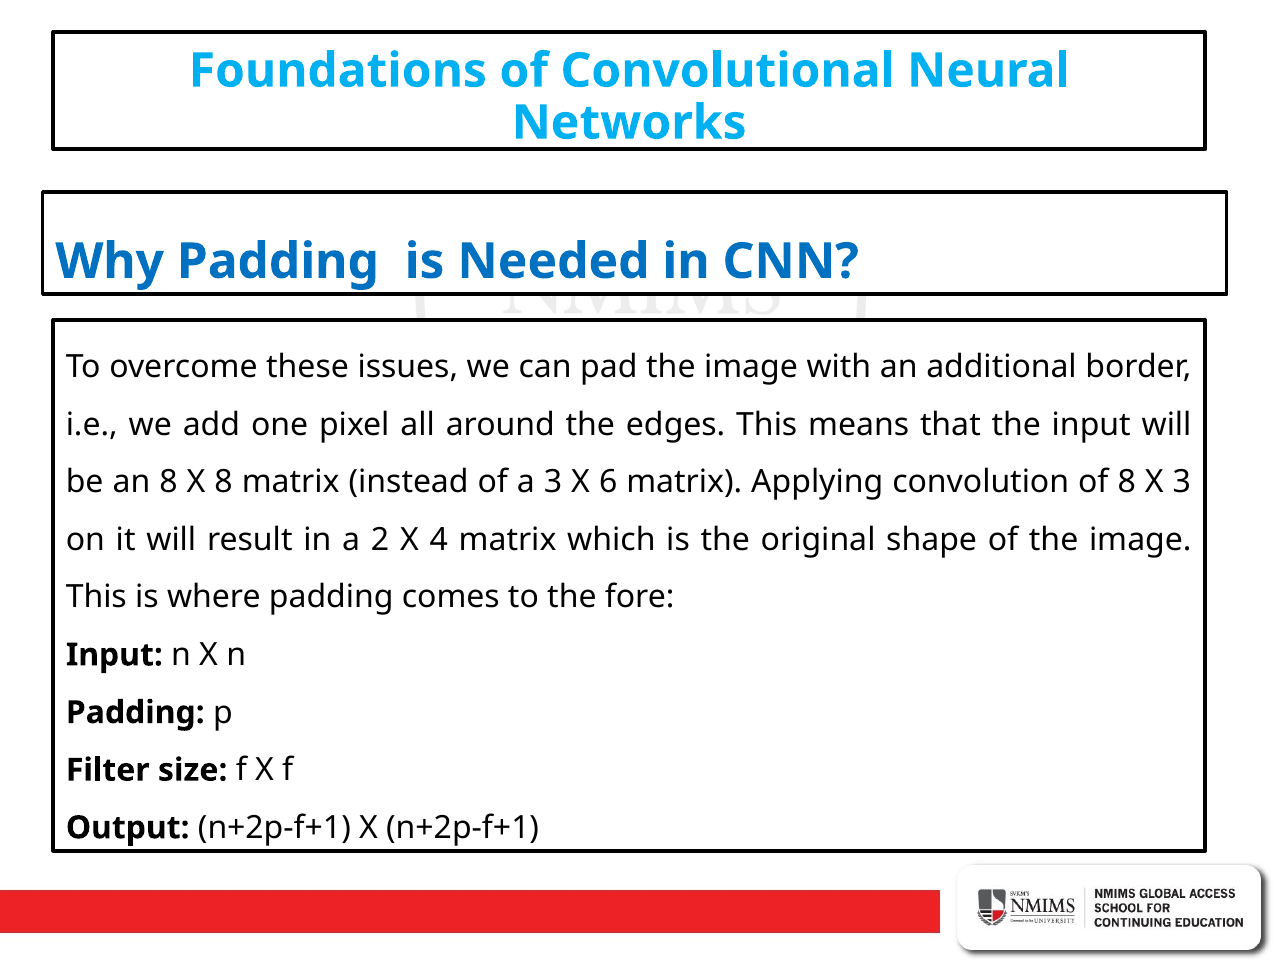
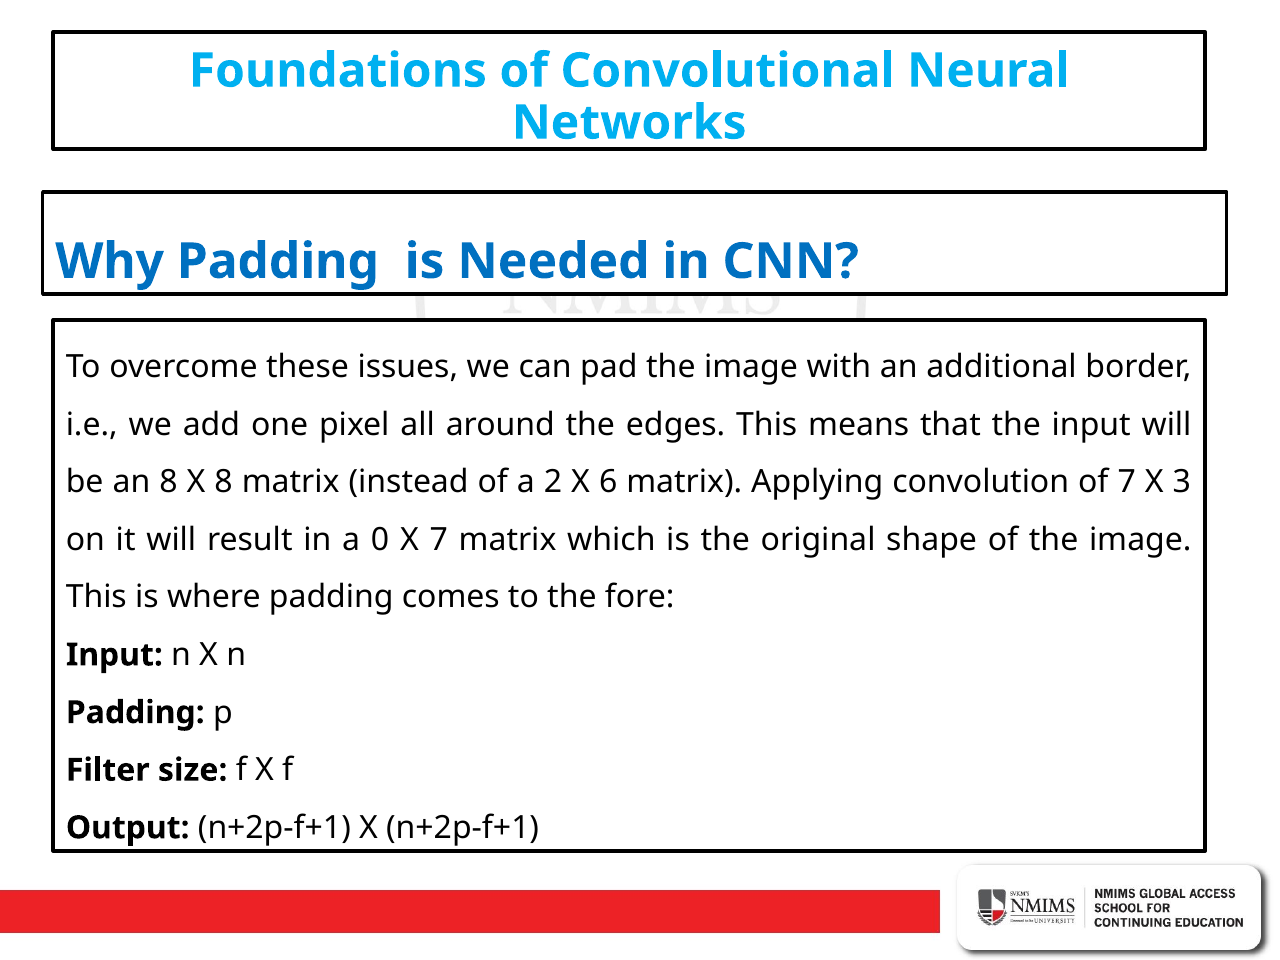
a 3: 3 -> 2
of 8: 8 -> 7
2: 2 -> 0
X 4: 4 -> 7
